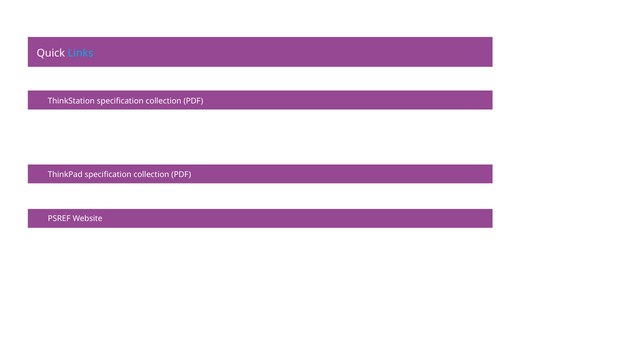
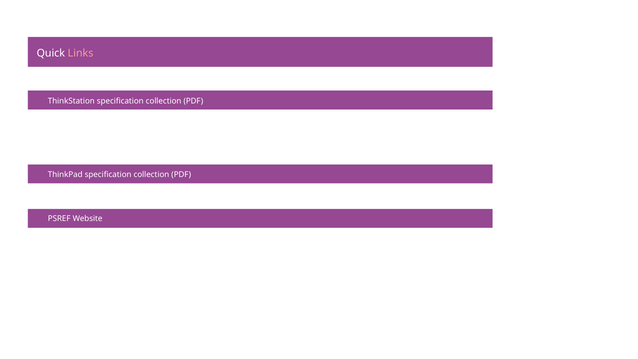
Links colour: light blue -> pink
